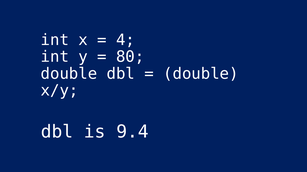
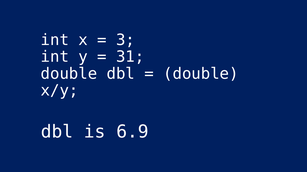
4: 4 -> 3
80: 80 -> 31
9.4: 9.4 -> 6.9
